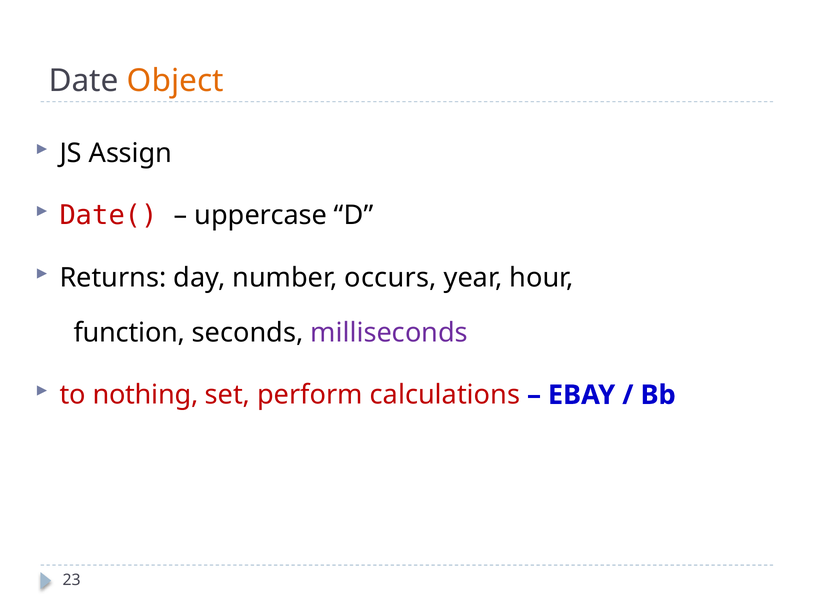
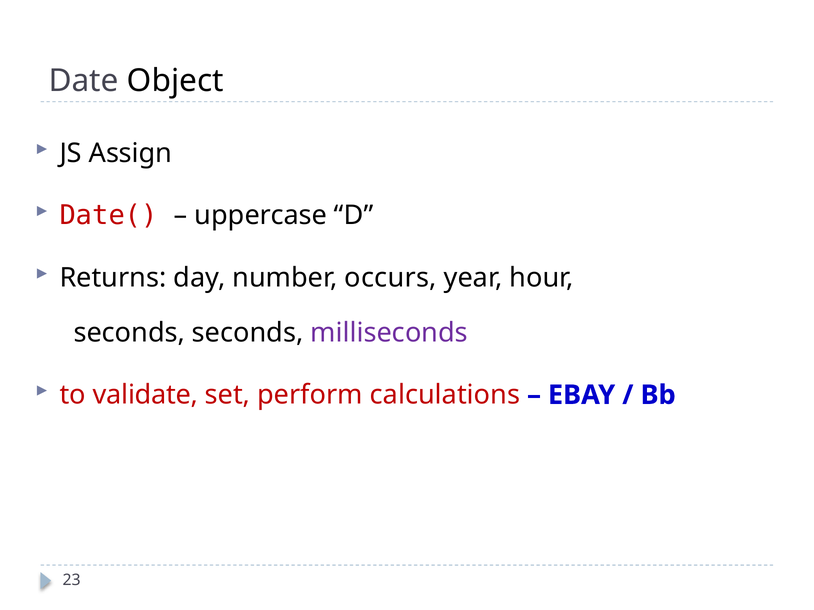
Object colour: orange -> black
function at (129, 333): function -> seconds
nothing: nothing -> validate
